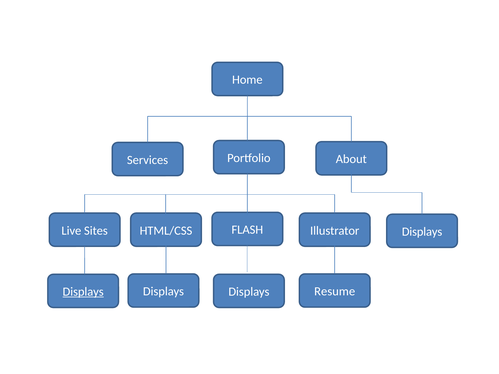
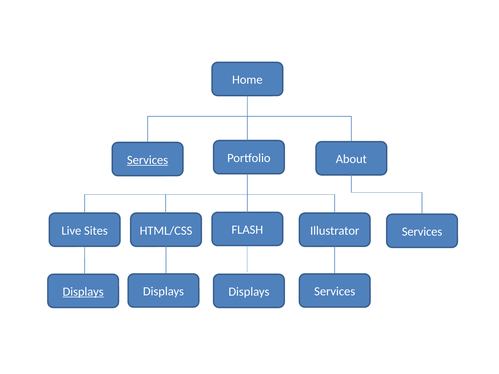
Services at (148, 160) underline: none -> present
Displays at (422, 232): Displays -> Services
Resume at (335, 292): Resume -> Services
